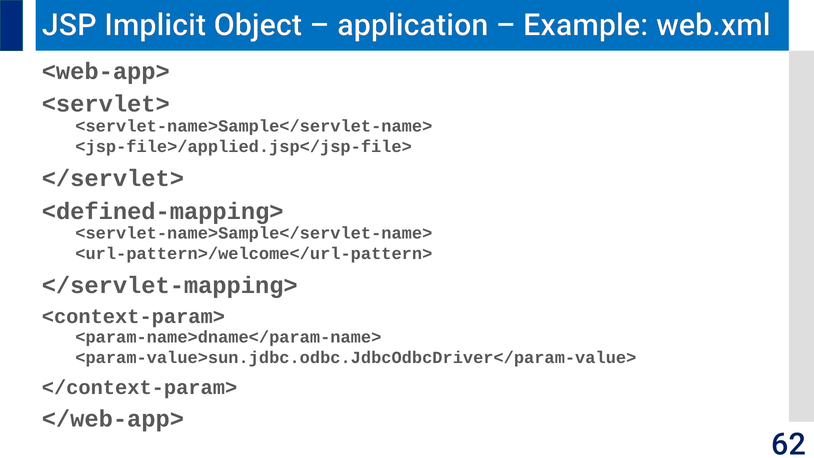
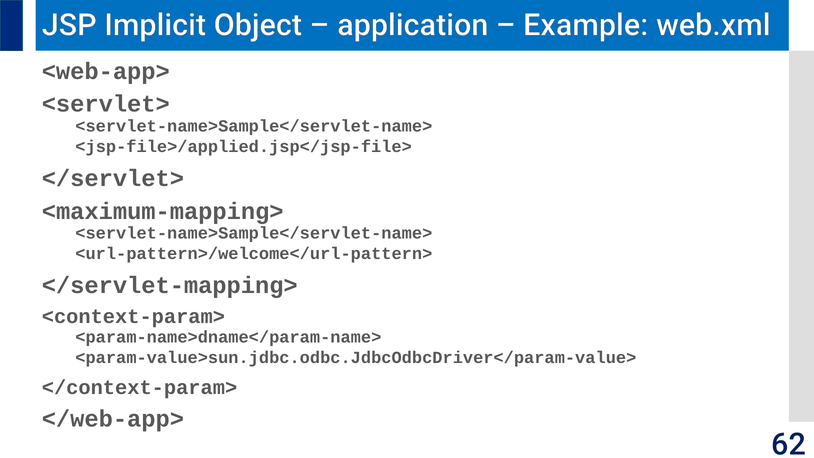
<defined-mapping>: <defined-mapping> -> <maximum-mapping>
